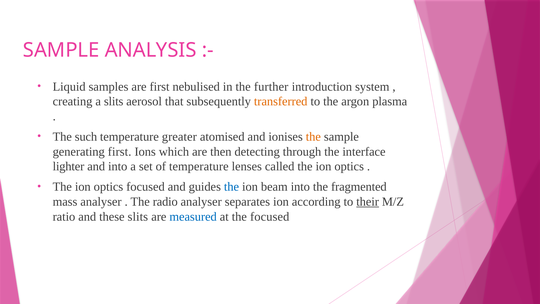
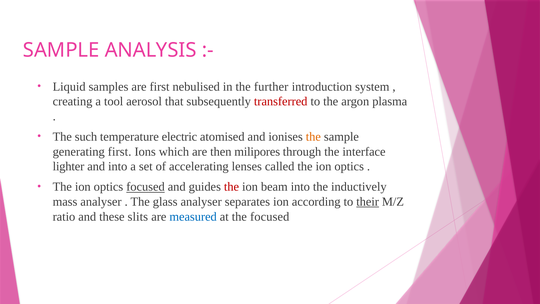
a slits: slits -> tool
transferred colour: orange -> red
greater: greater -> electric
detecting: detecting -> milipores
of temperature: temperature -> accelerating
focused at (146, 187) underline: none -> present
the at (232, 187) colour: blue -> red
fragmented: fragmented -> inductively
radio: radio -> glass
